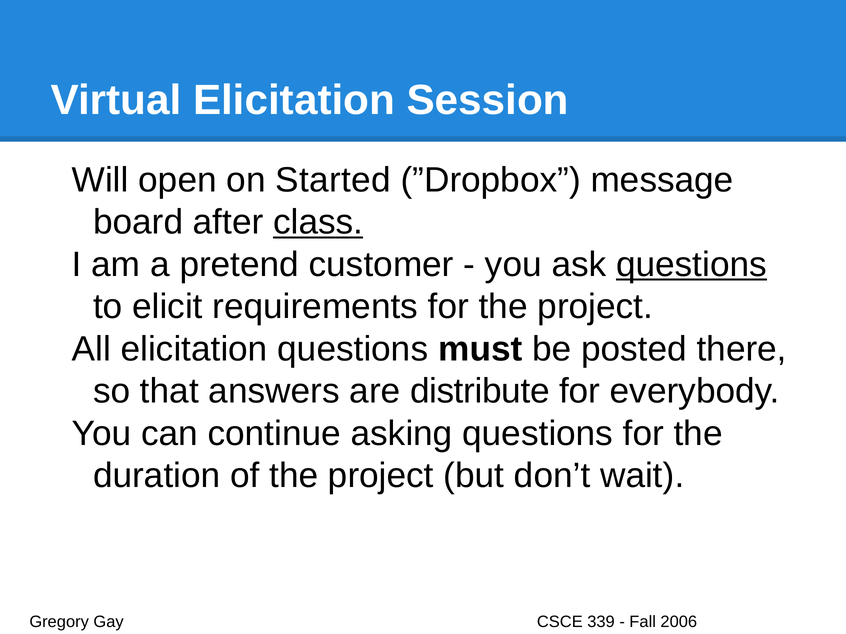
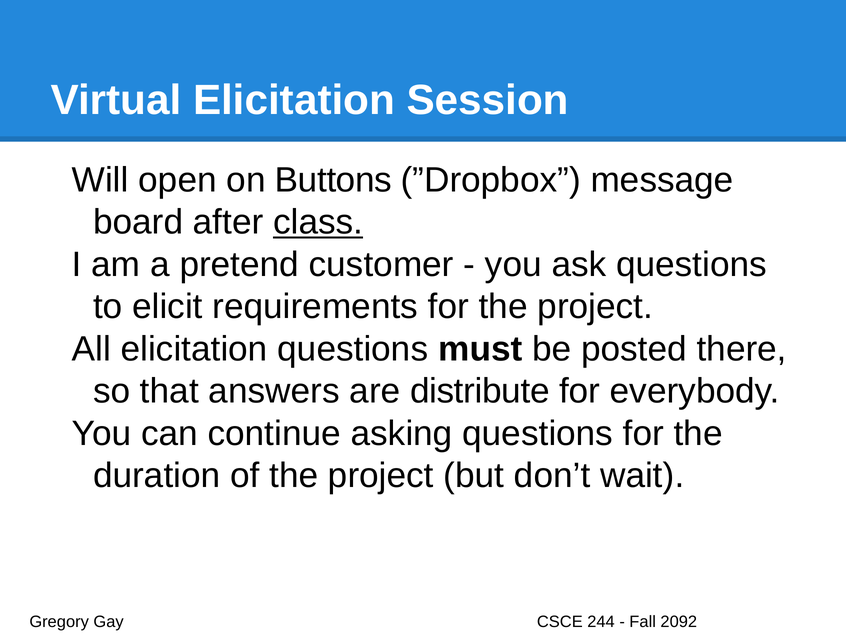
Started: Started -> Buttons
questions at (691, 265) underline: present -> none
339: 339 -> 244
2006: 2006 -> 2092
